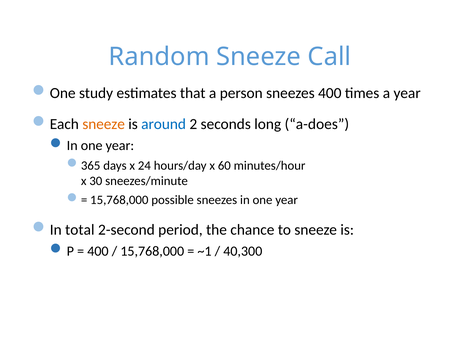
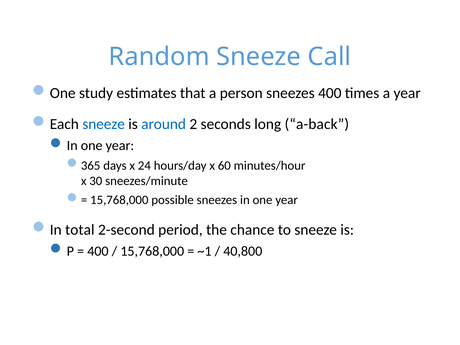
sneeze at (104, 124) colour: orange -> blue
a-does: a-does -> a-back
40,300: 40,300 -> 40,800
